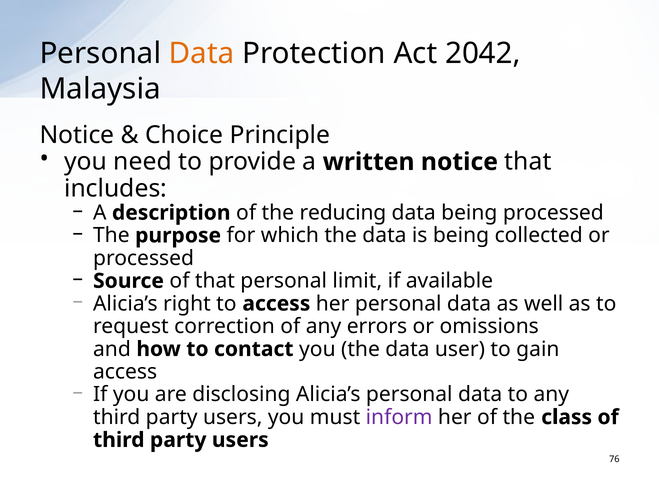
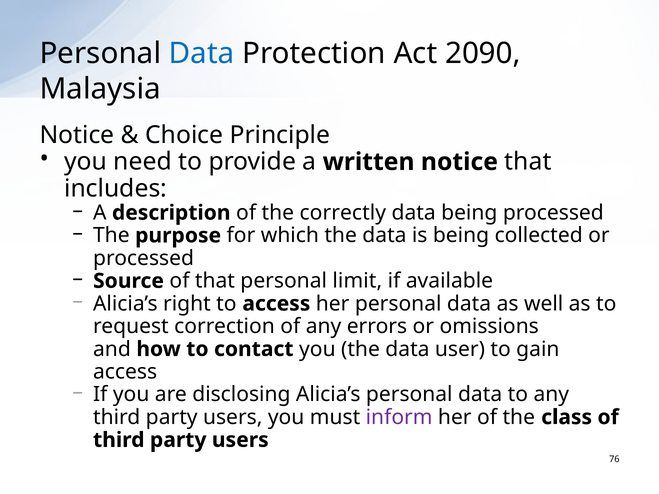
Data at (202, 54) colour: orange -> blue
2042: 2042 -> 2090
reducing: reducing -> correctly
